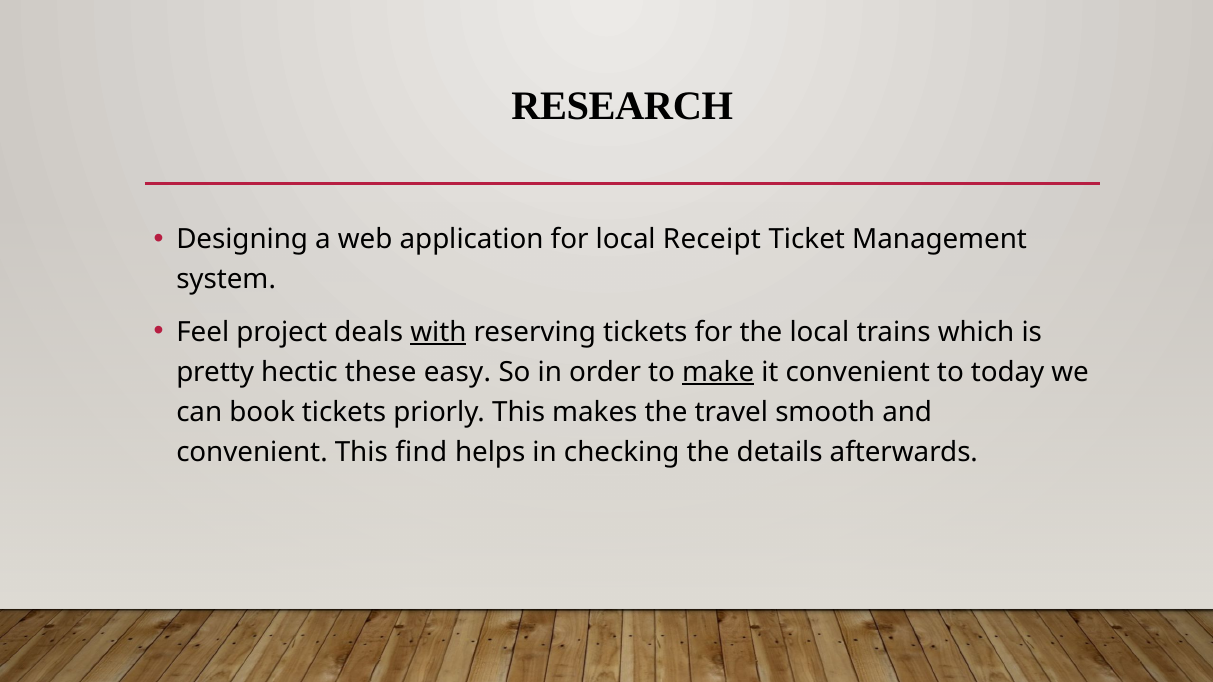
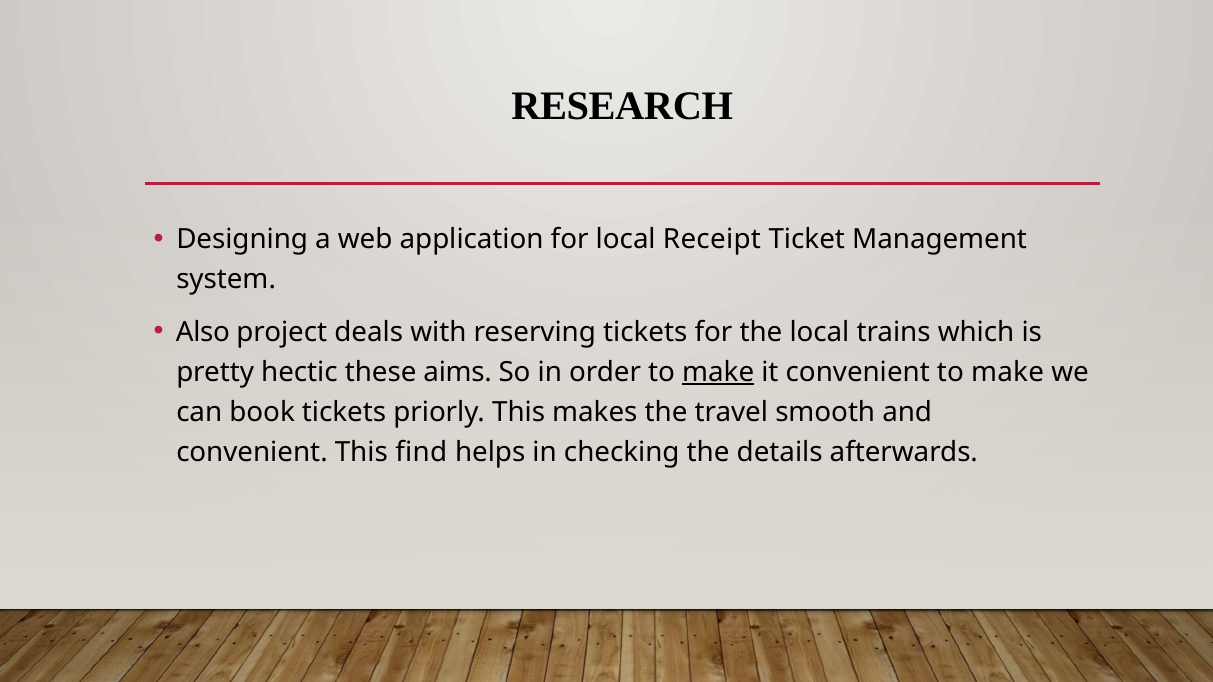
Feel: Feel -> Also
with underline: present -> none
easy: easy -> aims
convenient to today: today -> make
